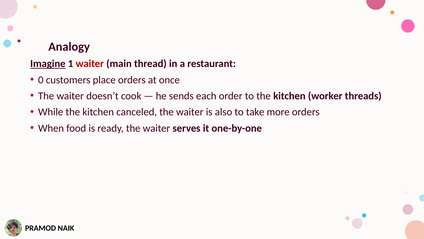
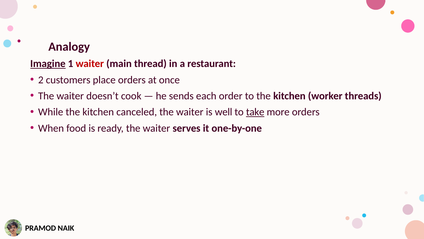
0: 0 -> 2
also: also -> well
take underline: none -> present
